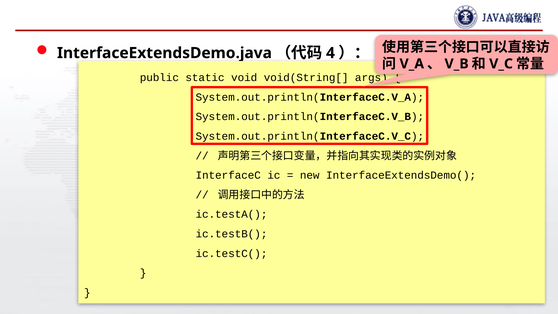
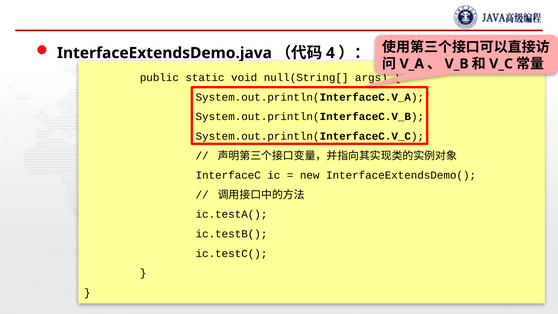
void(String[: void(String[ -> null(String[
